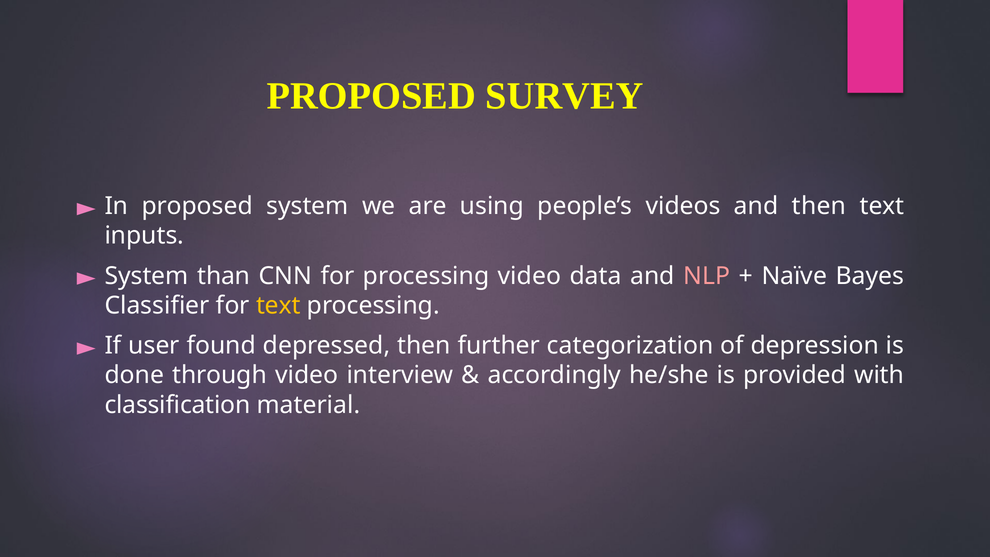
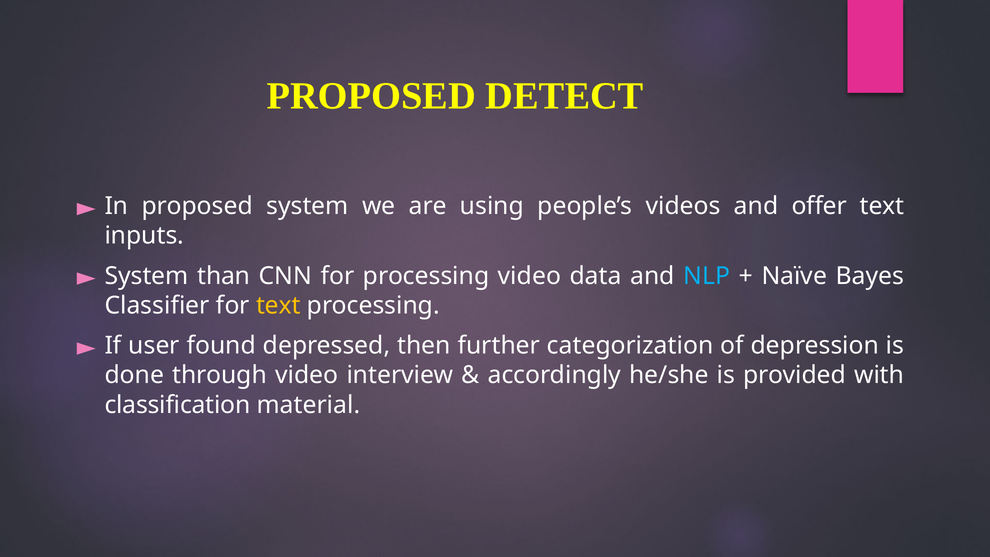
SURVEY: SURVEY -> DETECT
and then: then -> offer
NLP colour: pink -> light blue
